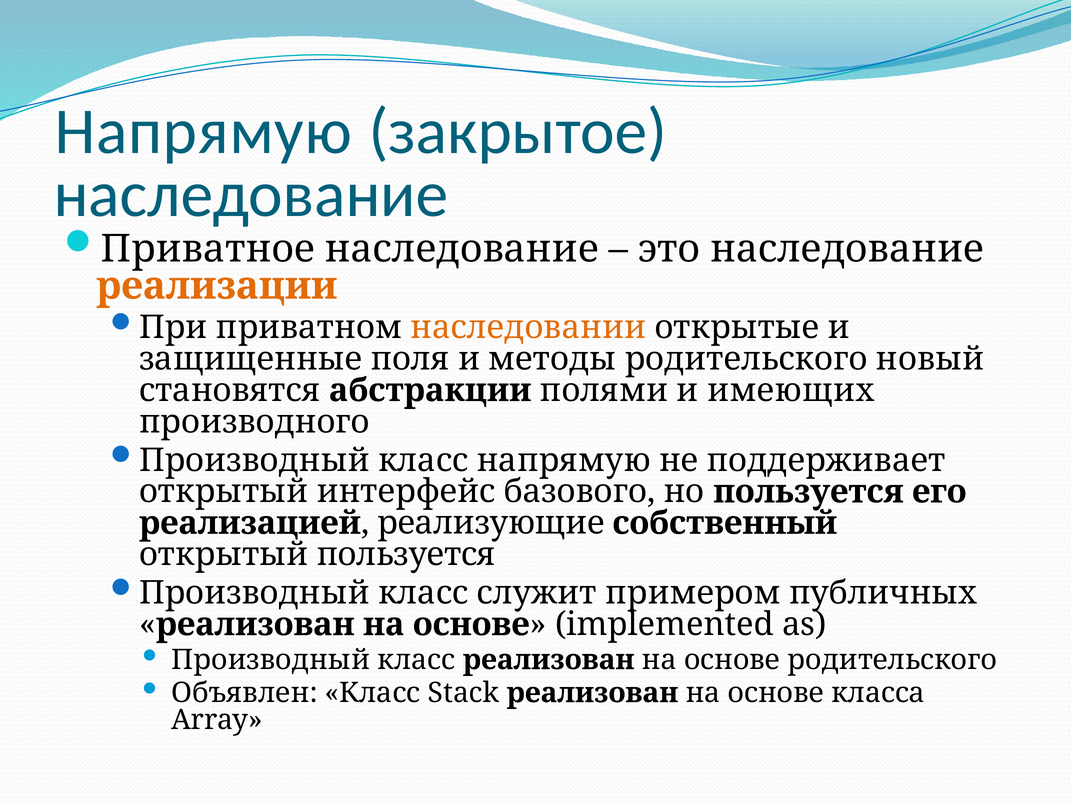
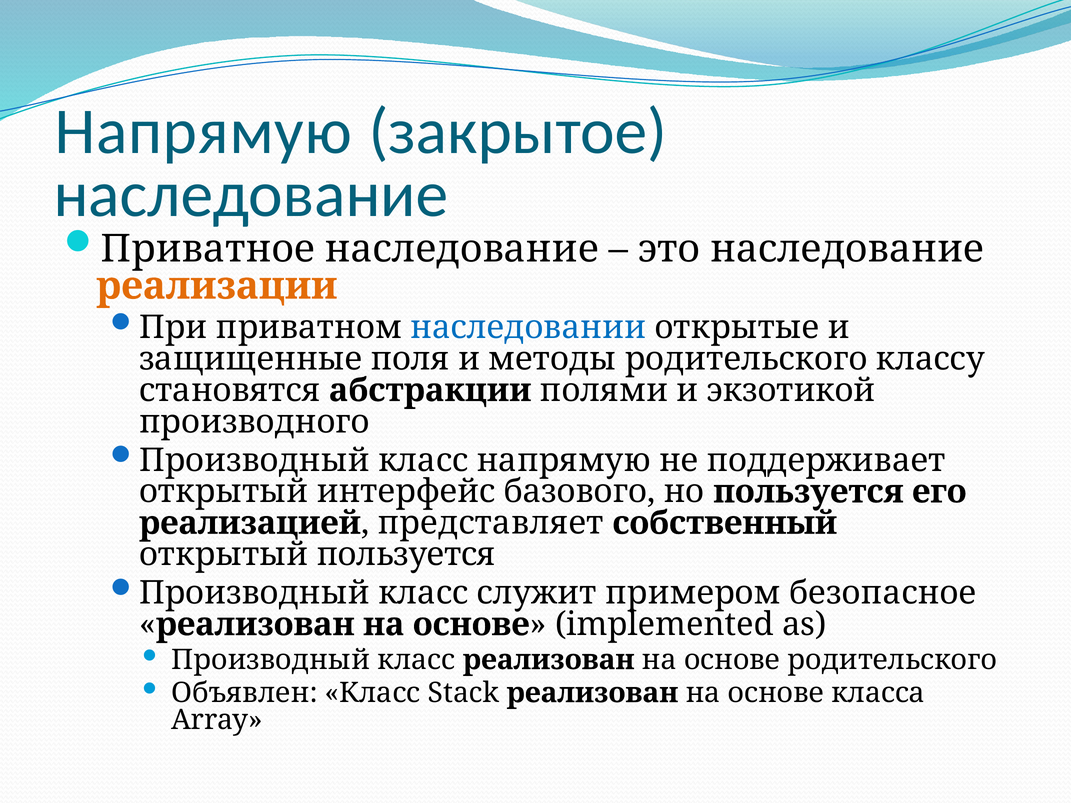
наследовании colour: orange -> blue
новый: новый -> классу
имеющих: имеющих -> экзотикой
реализующие: реализующие -> представляет
публичных: публичных -> безопасное
